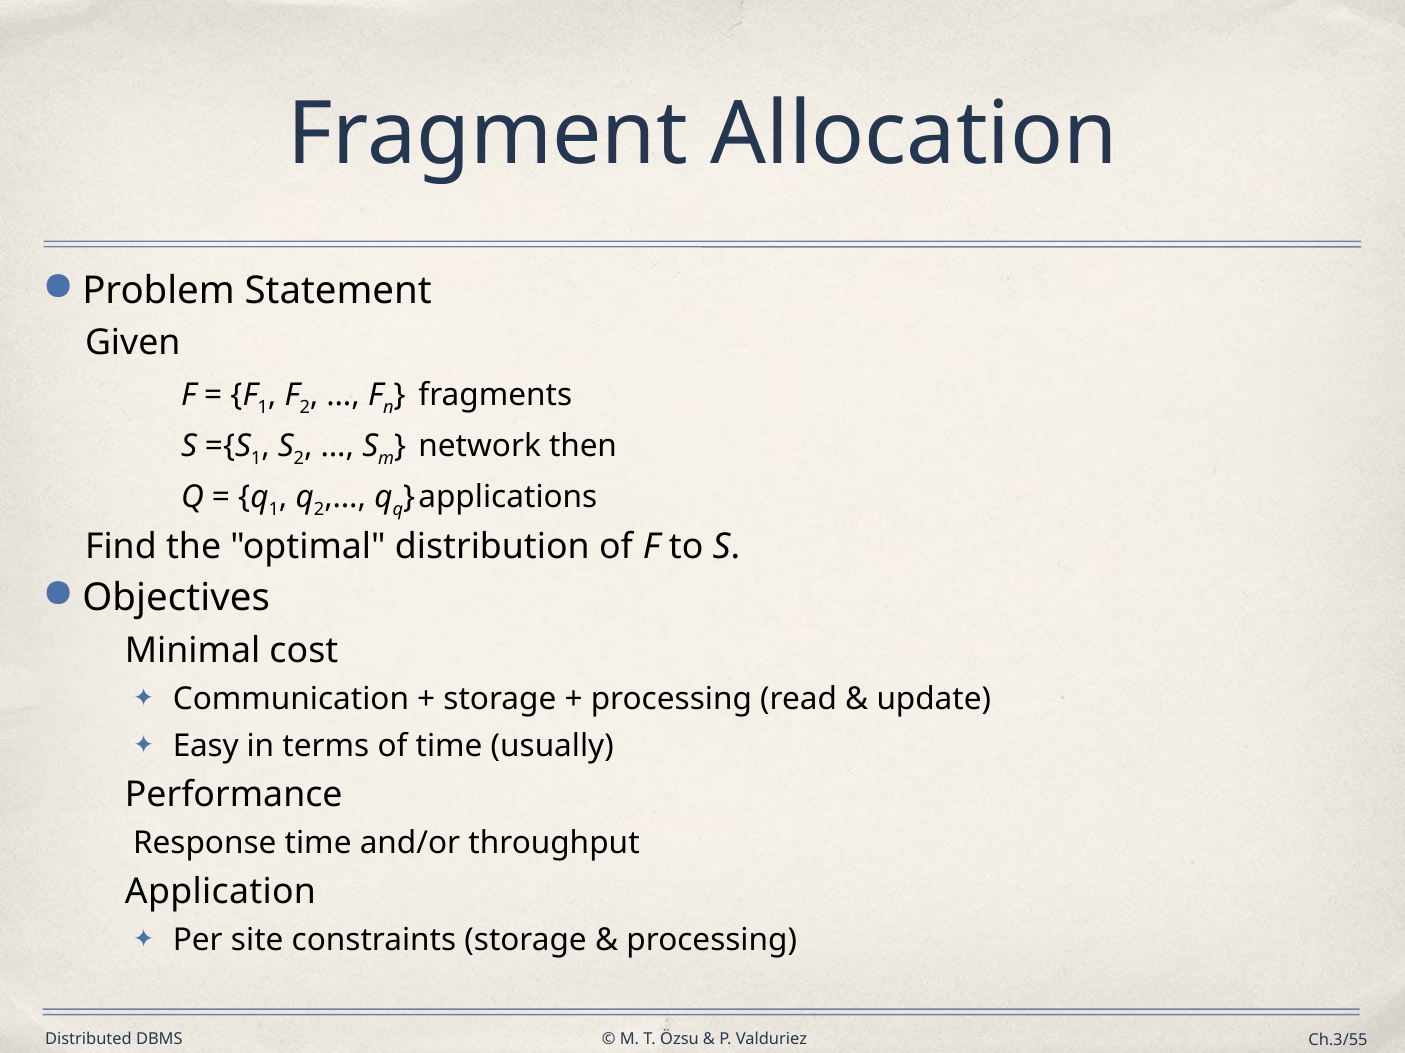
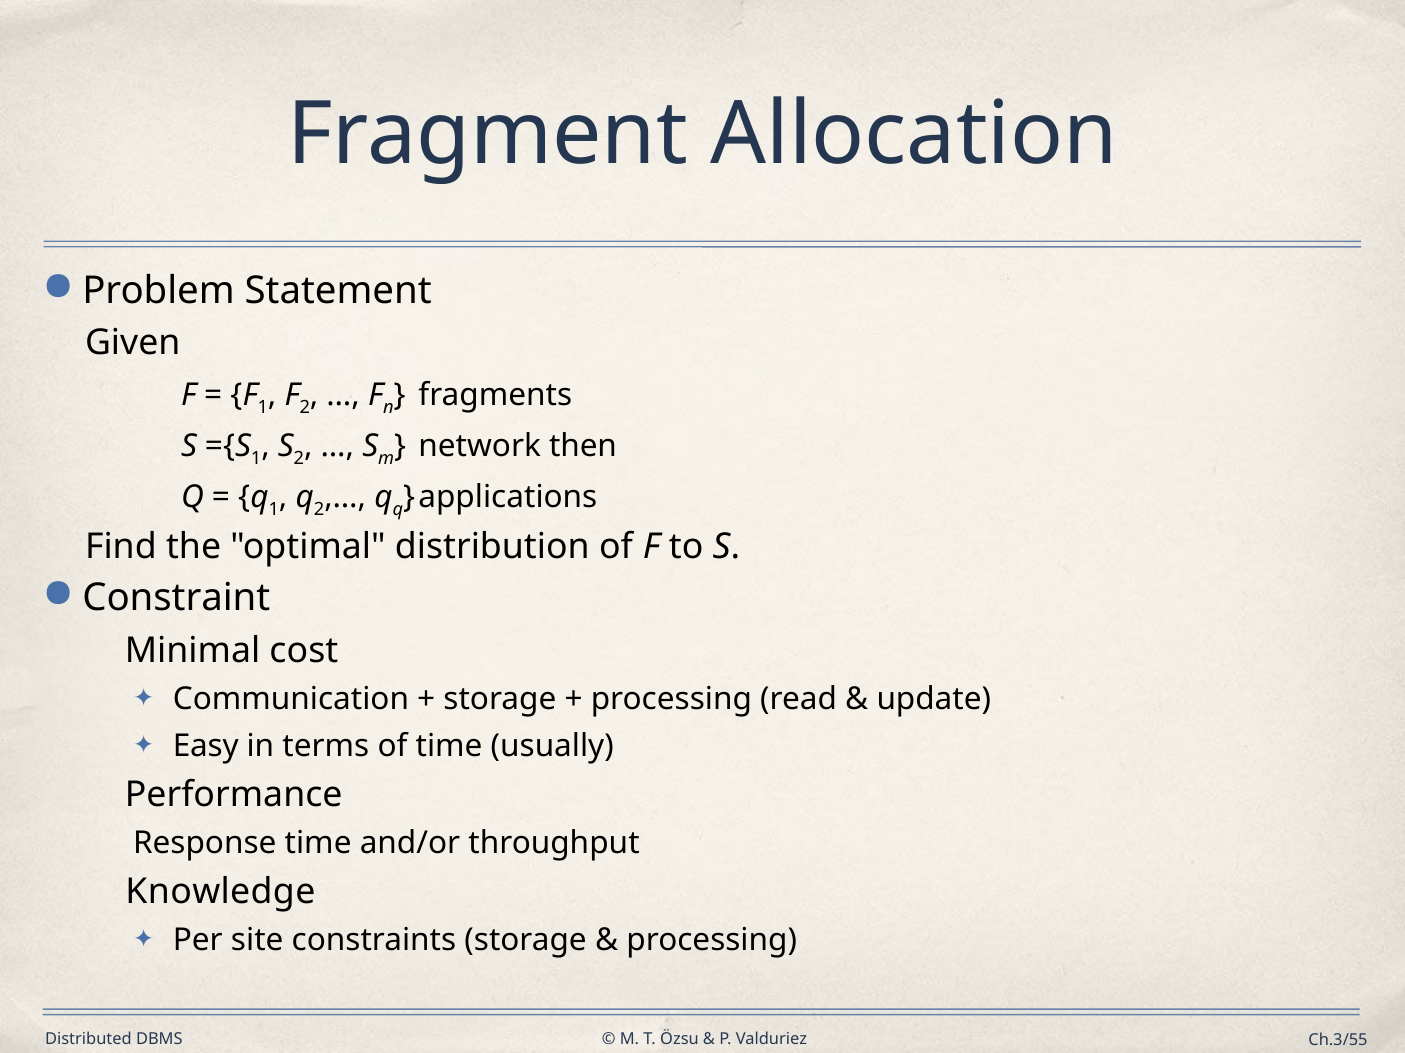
Objectives: Objectives -> Constraint
Application: Application -> Knowledge
